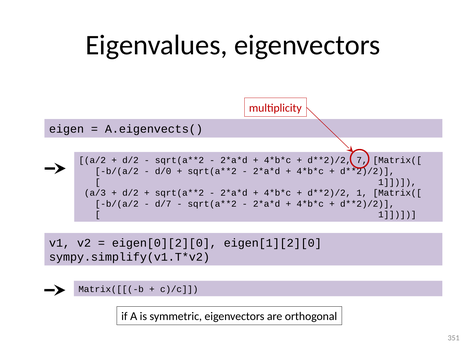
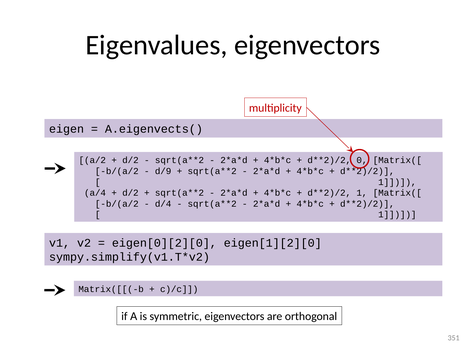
7: 7 -> 0
d/0: d/0 -> d/9
a/3: a/3 -> a/4
d/7: d/7 -> d/4
